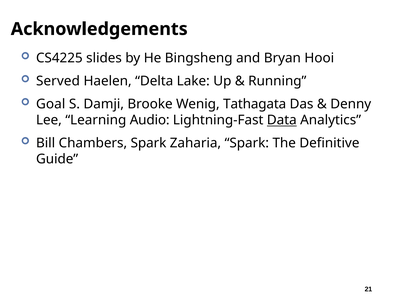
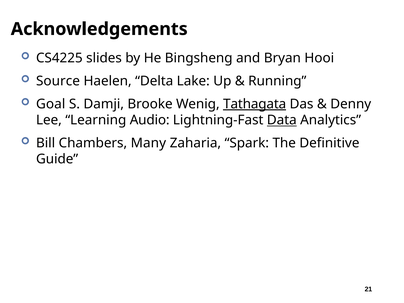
Served: Served -> Source
Tathagata underline: none -> present
Chambers Spark: Spark -> Many
